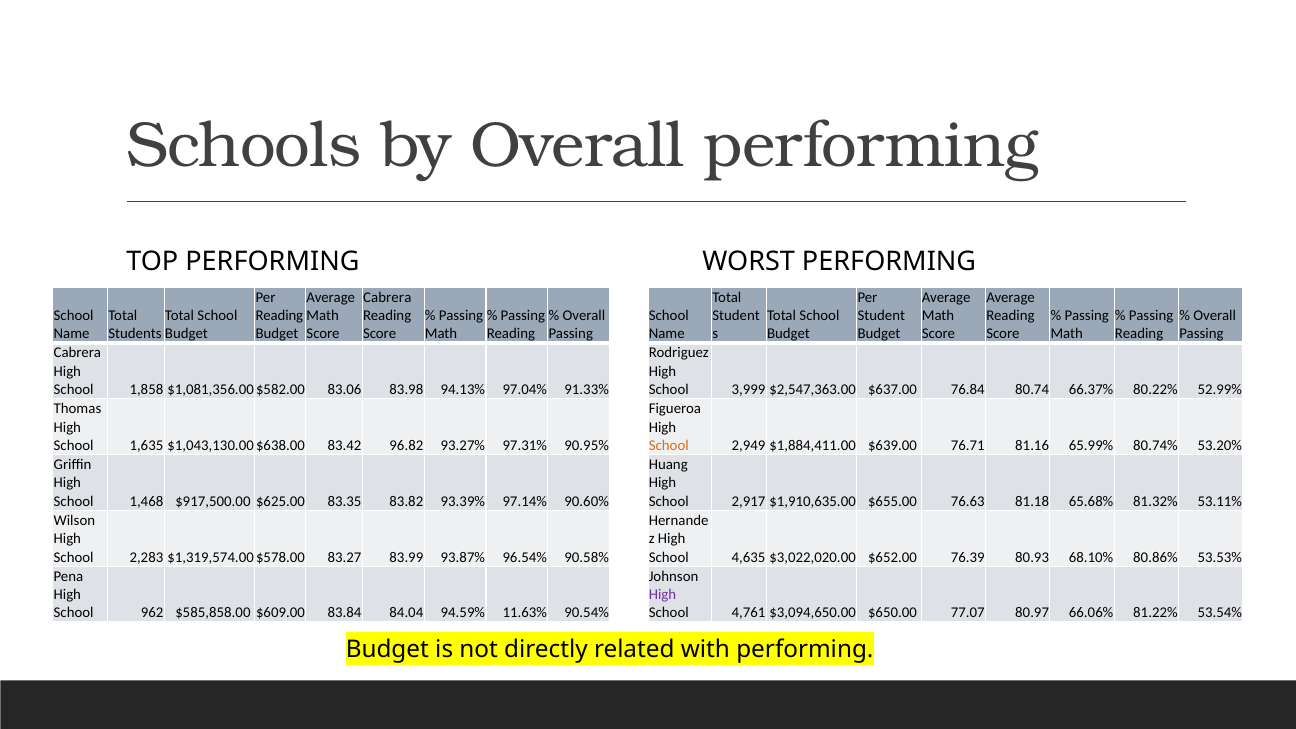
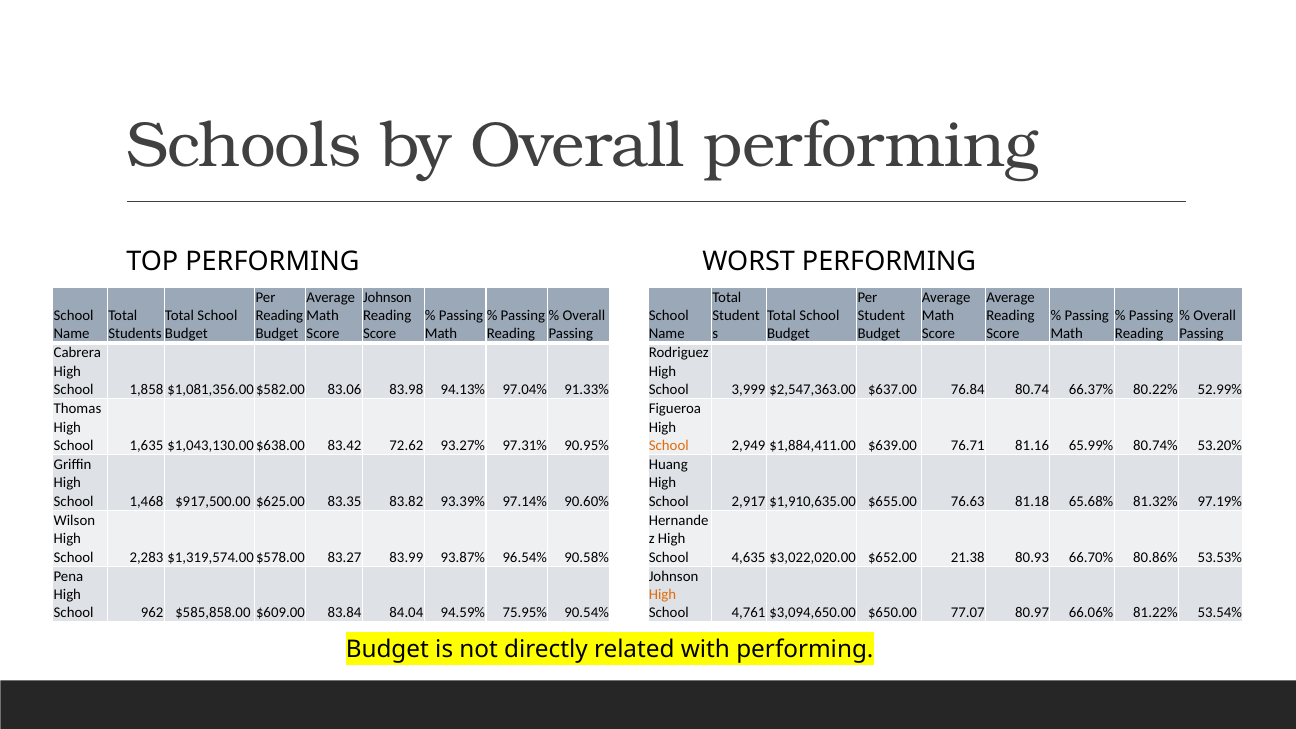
Cabrera at (387, 297): Cabrera -> Johnson
96.82: 96.82 -> 72.62
53.11%: 53.11% -> 97.19%
76.39: 76.39 -> 21.38
68.10%: 68.10% -> 66.70%
High at (662, 595) colour: purple -> orange
11.63%: 11.63% -> 75.95%
